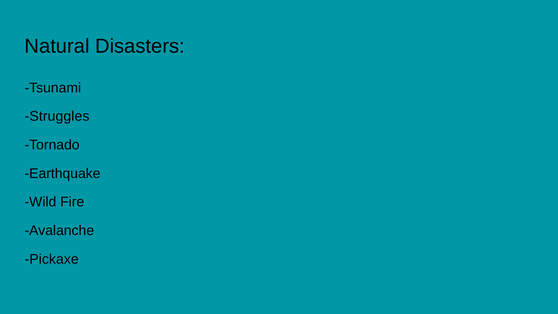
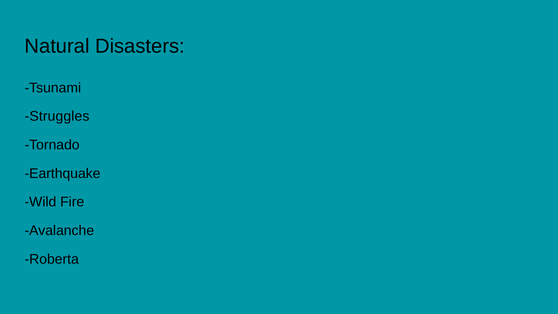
Pickaxe: Pickaxe -> Roberta
